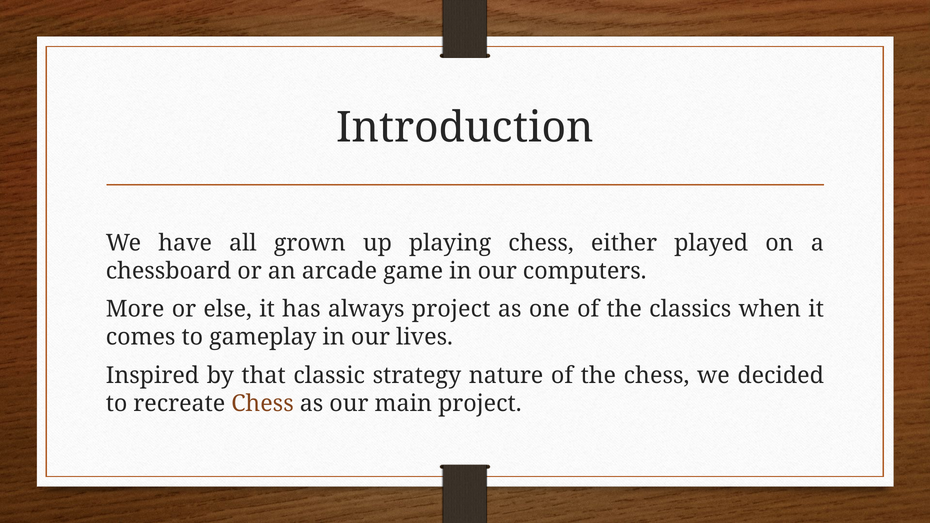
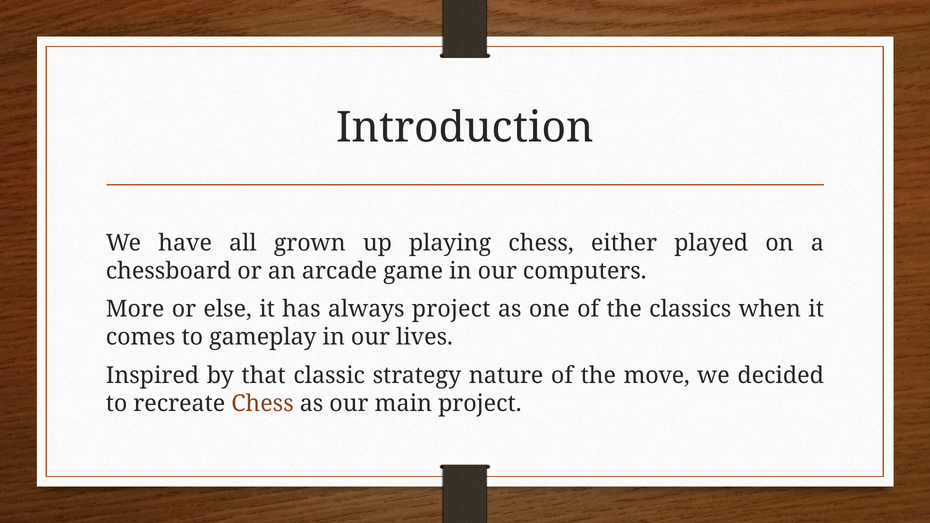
the chess: chess -> move
